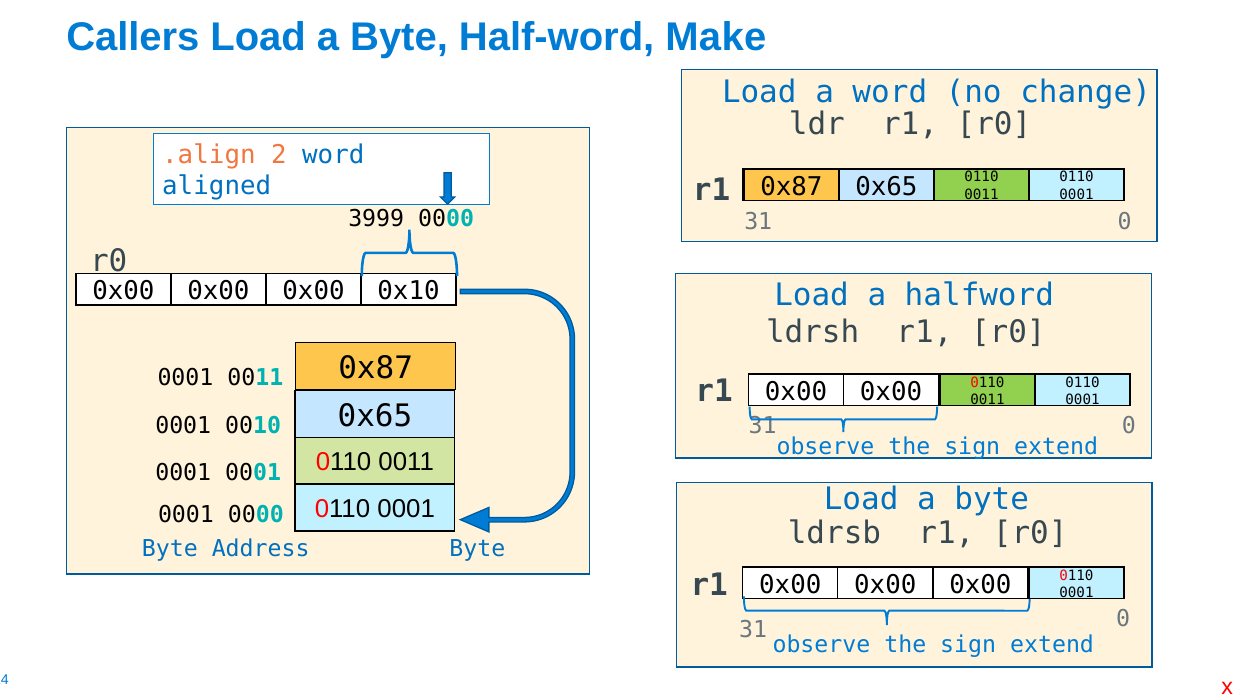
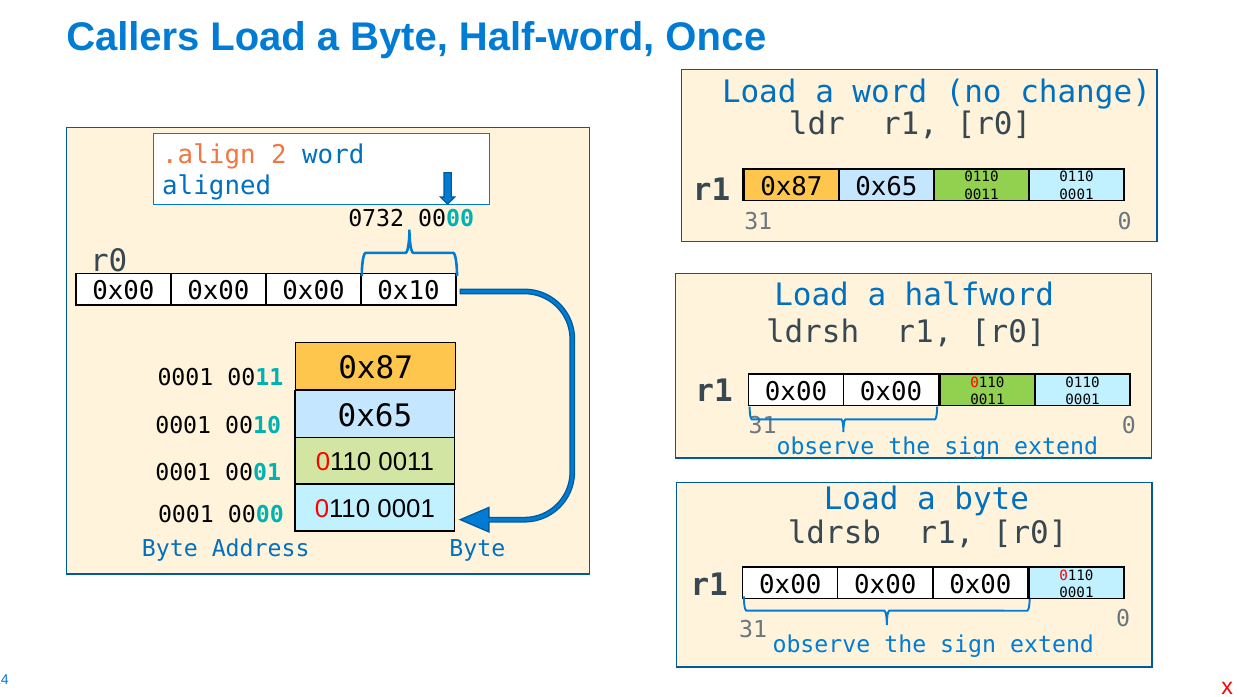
Make: Make -> Once
3999: 3999 -> 0732
